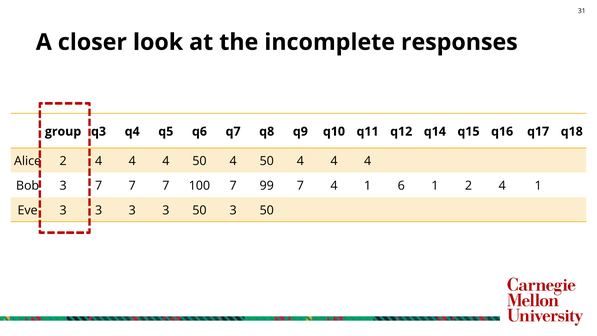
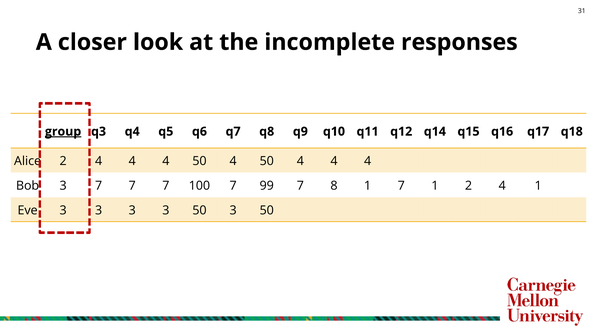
group underline: none -> present
7 4: 4 -> 8
1 6: 6 -> 7
